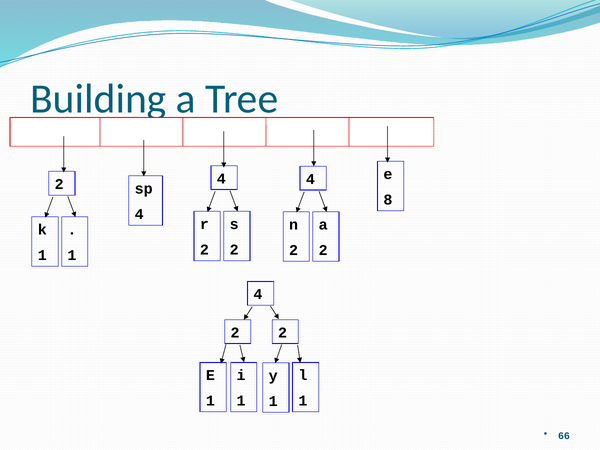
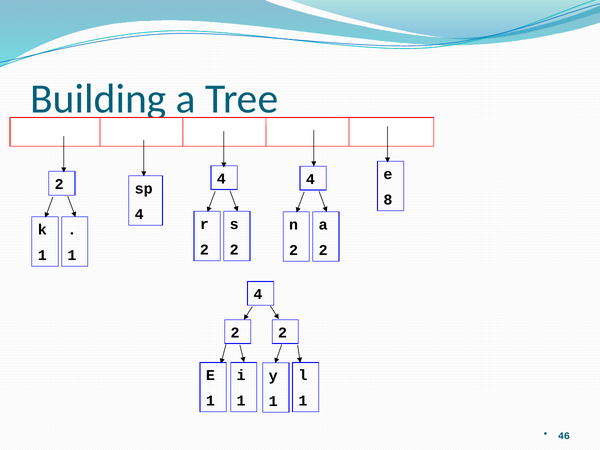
66: 66 -> 46
